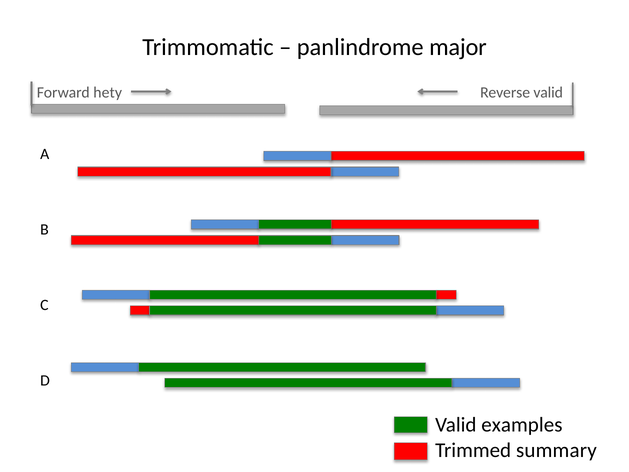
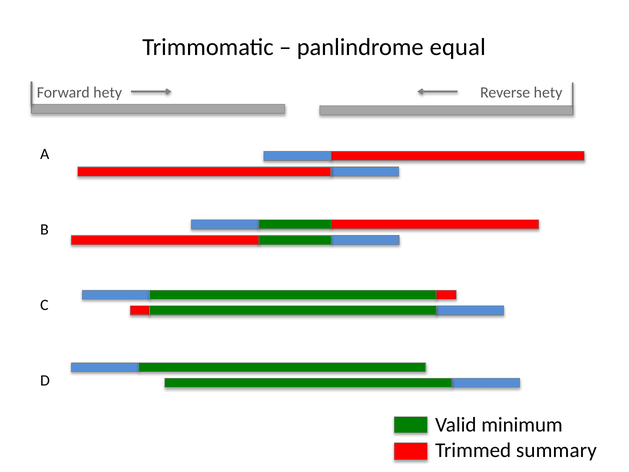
major: major -> equal
Reverse valid: valid -> hety
examples: examples -> minimum
